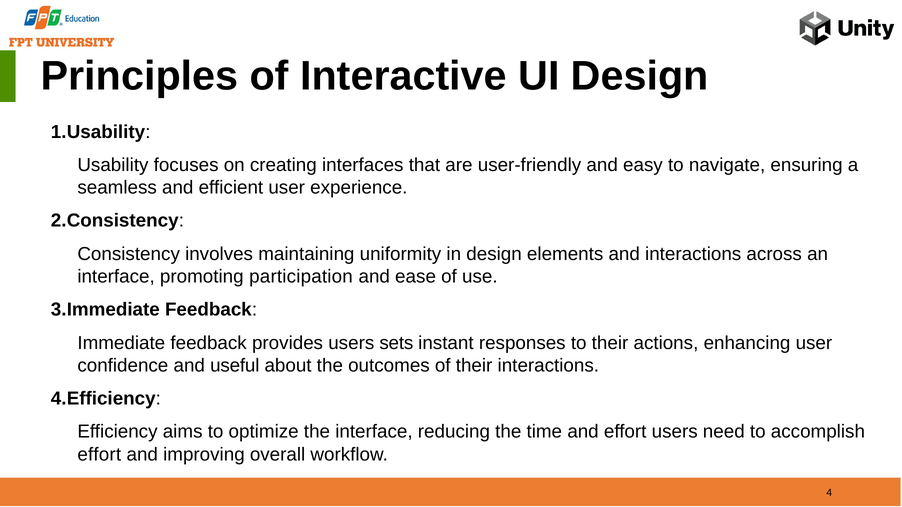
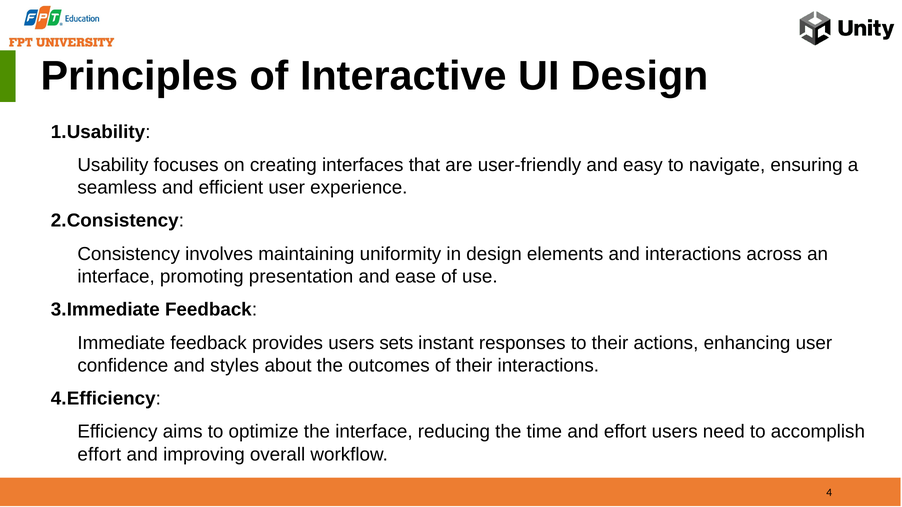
participation: participation -> presentation
useful: useful -> styles
